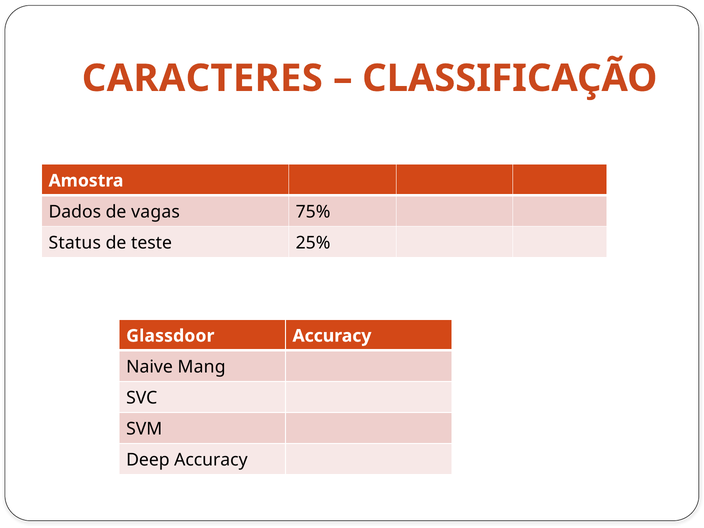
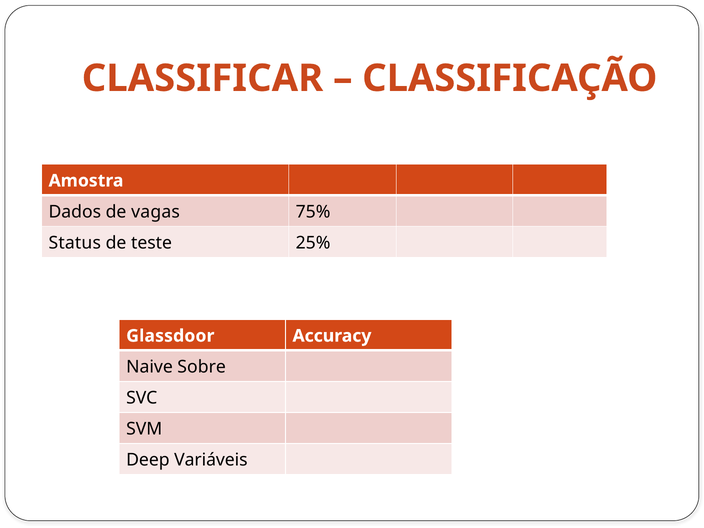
CARACTERES: CARACTERES -> CLASSIFICAR
Mang: Mang -> Sobre
Deep Accuracy: Accuracy -> Variáveis
